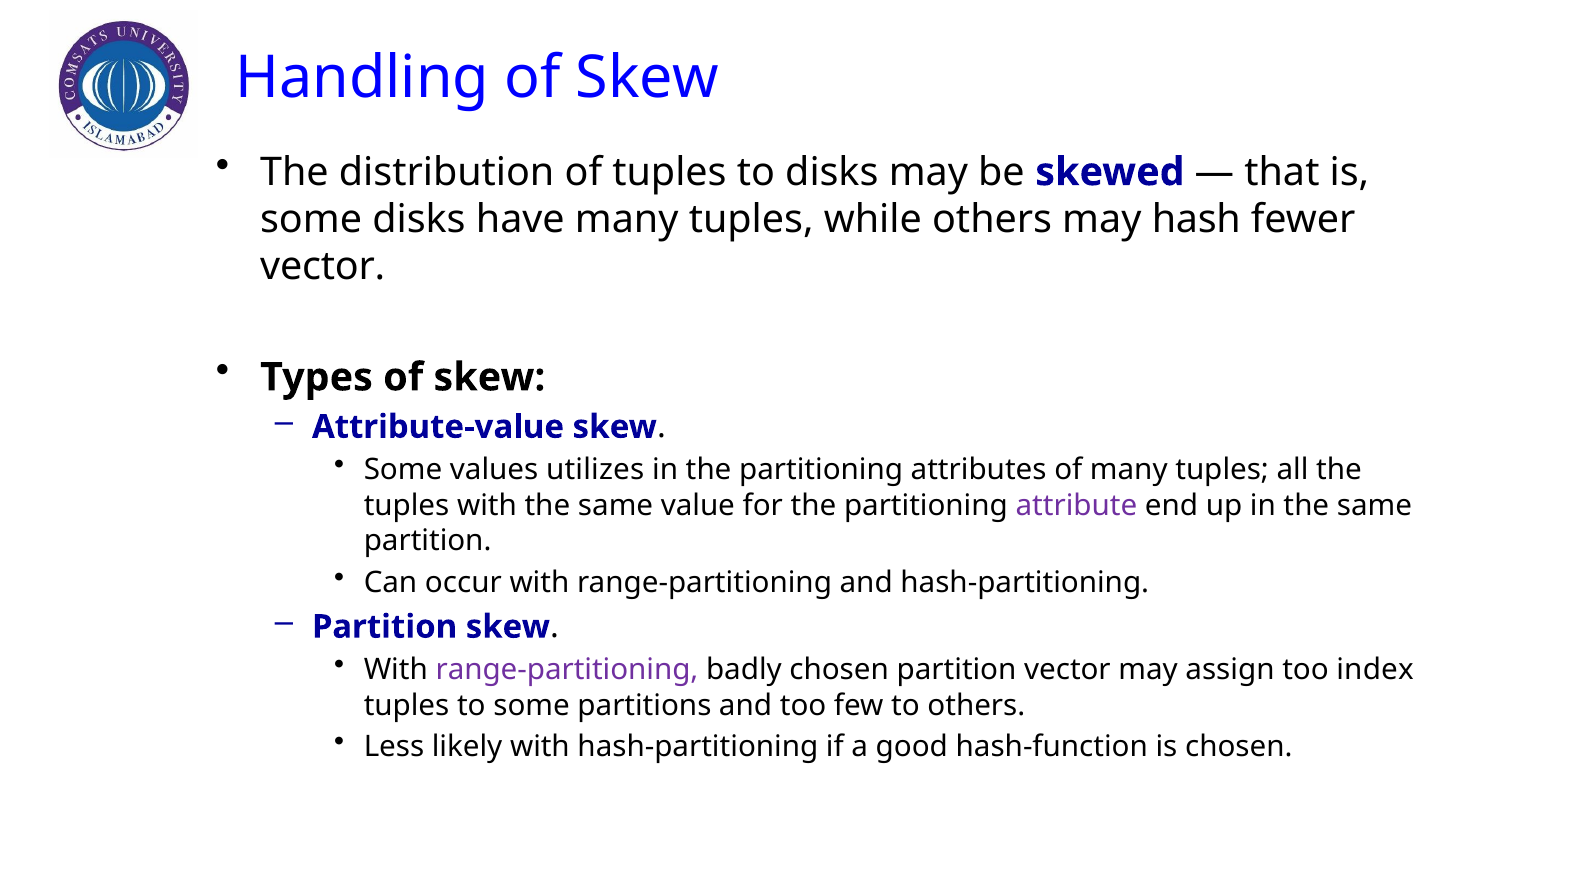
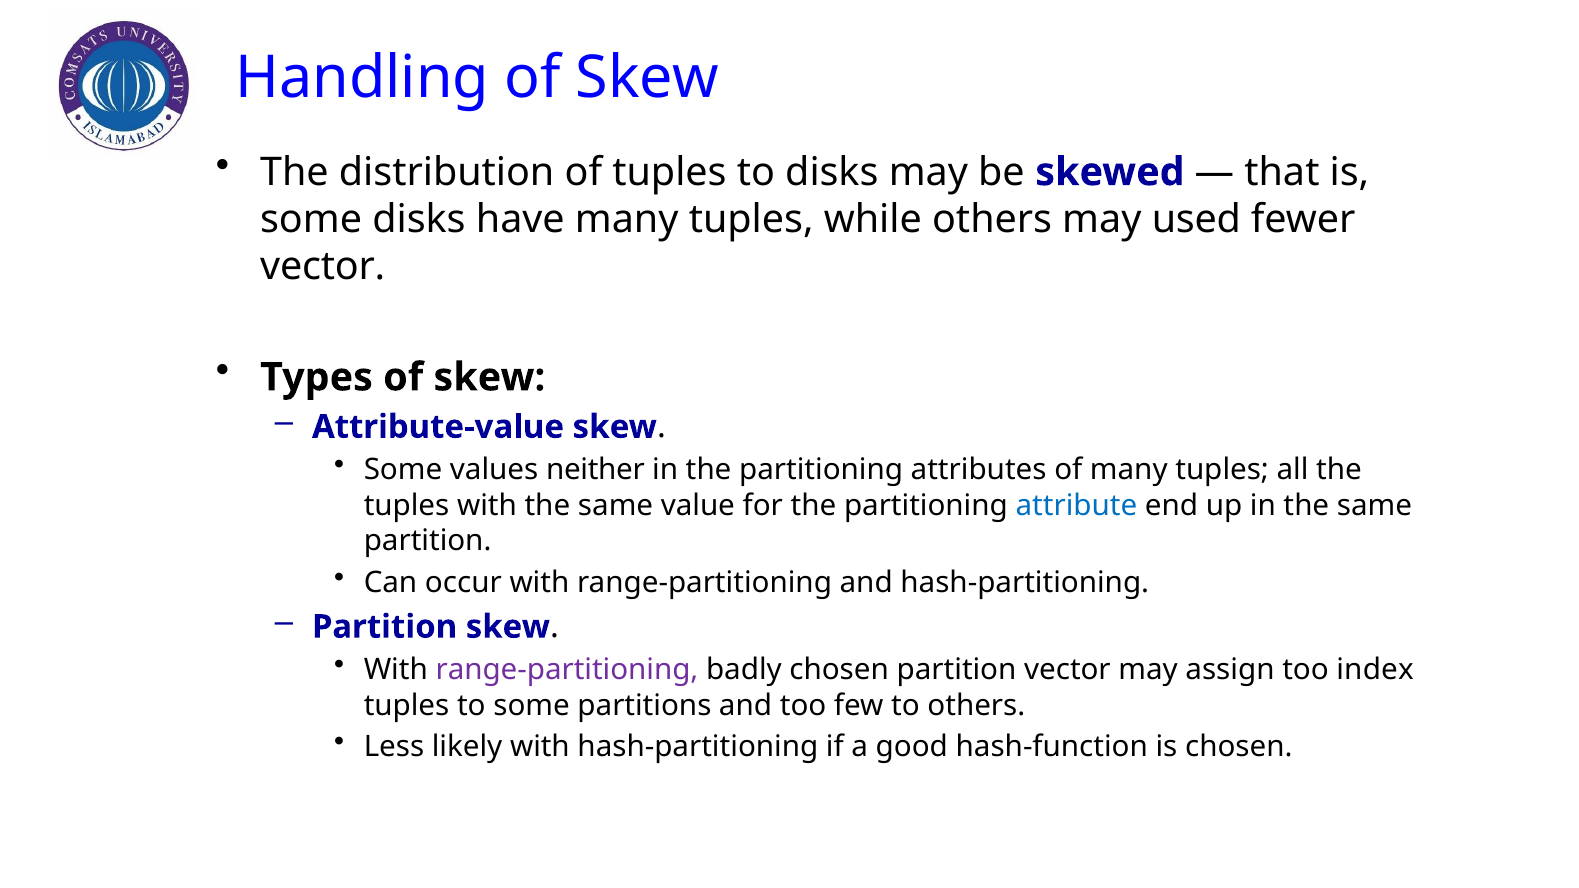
hash: hash -> used
utilizes: utilizes -> neither
attribute colour: purple -> blue
